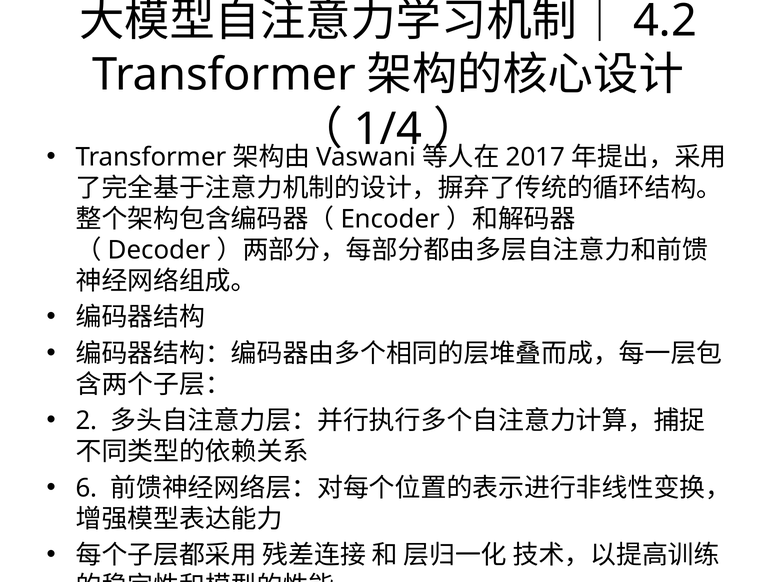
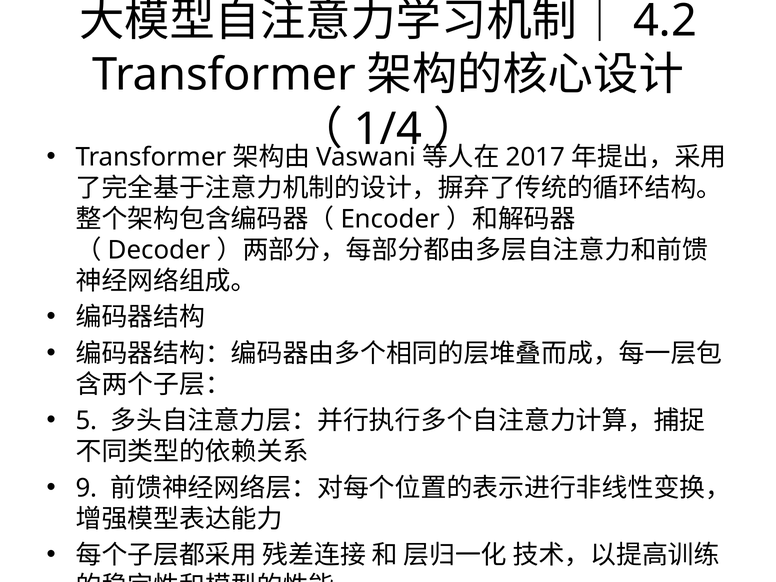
2: 2 -> 5
6: 6 -> 9
